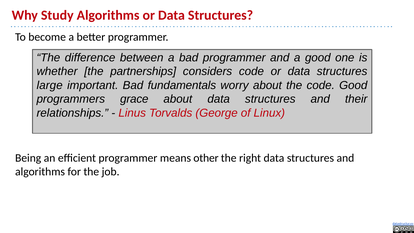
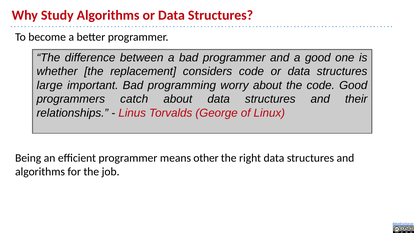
partnerships: partnerships -> replacement
fundamentals: fundamentals -> programming
grace: grace -> catch
